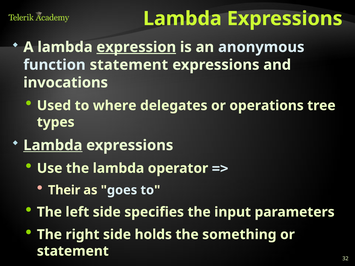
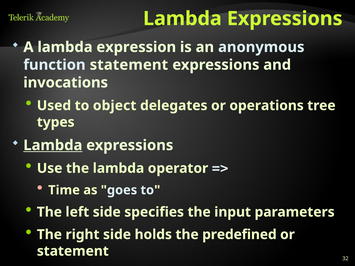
expression underline: present -> none
where: where -> object
Their: Their -> Time
something: something -> predefined
